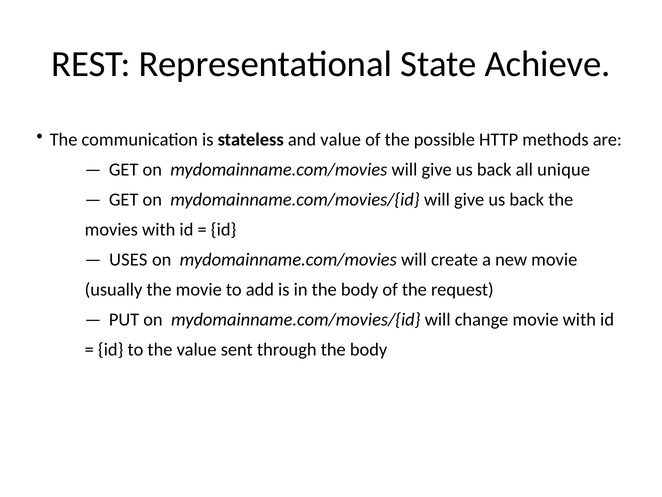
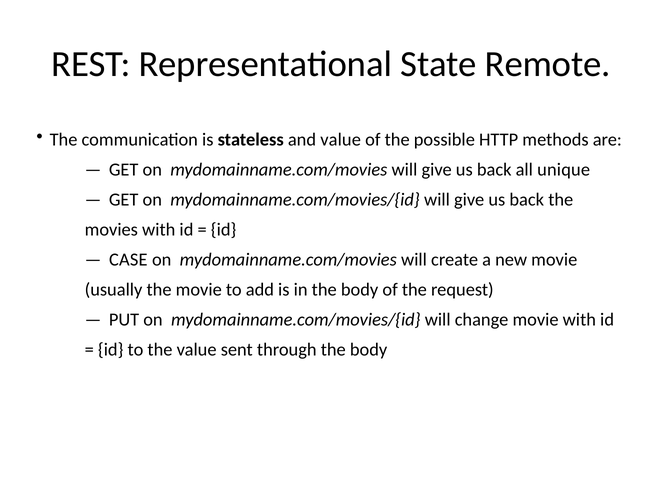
Achieve: Achieve -> Remote
USES: USES -> CASE
